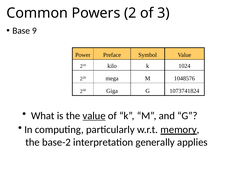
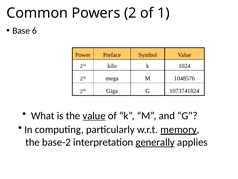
3: 3 -> 1
9: 9 -> 6
generally underline: none -> present
